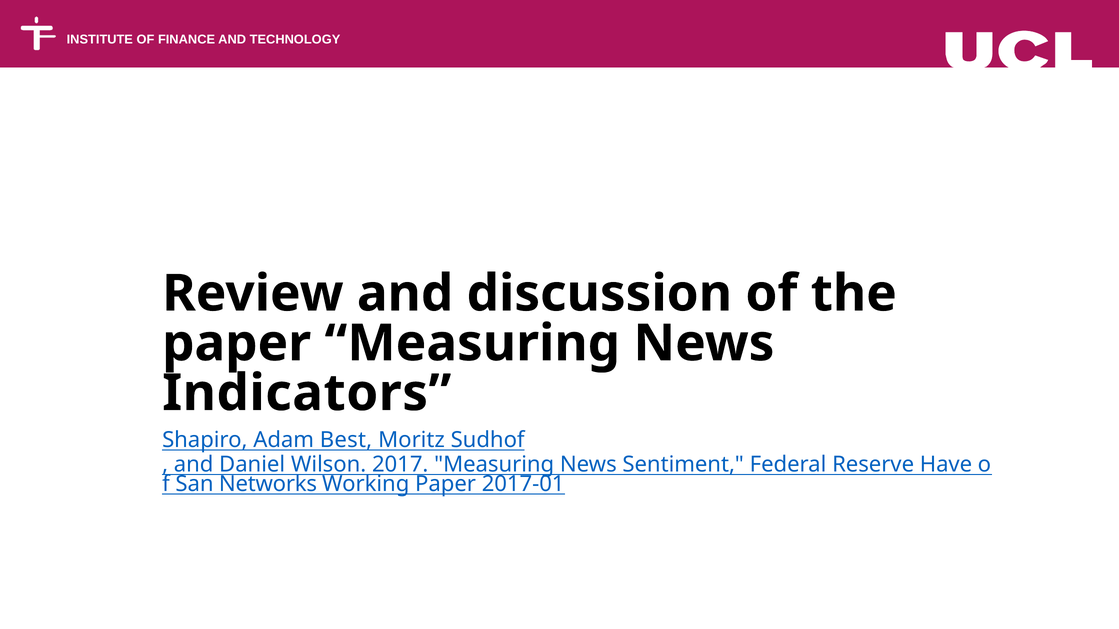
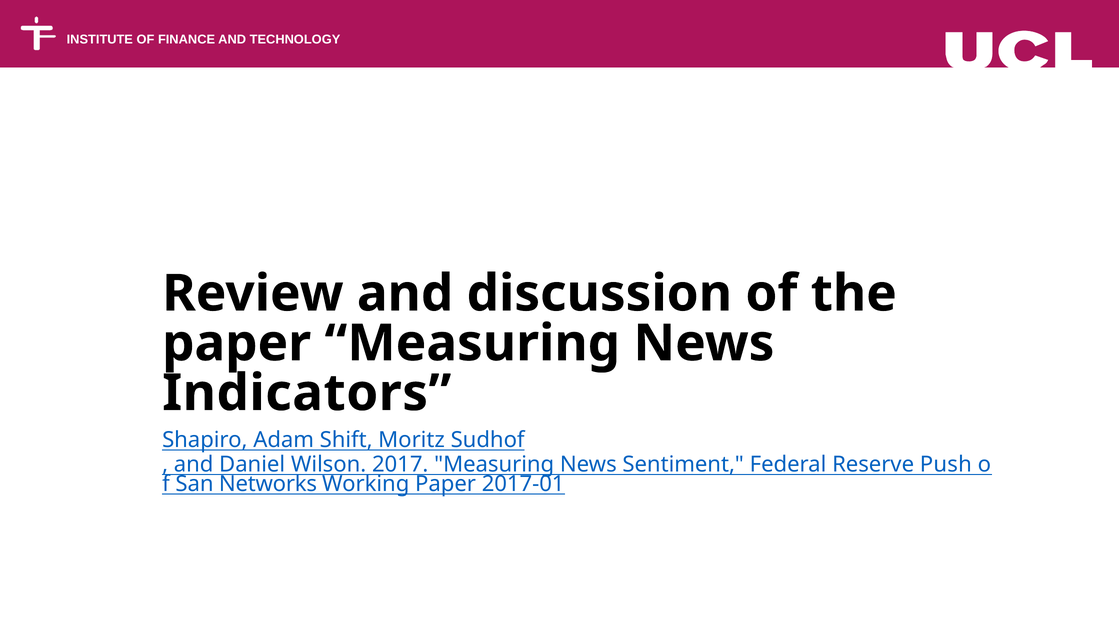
Best: Best -> Shift
Have: Have -> Push
